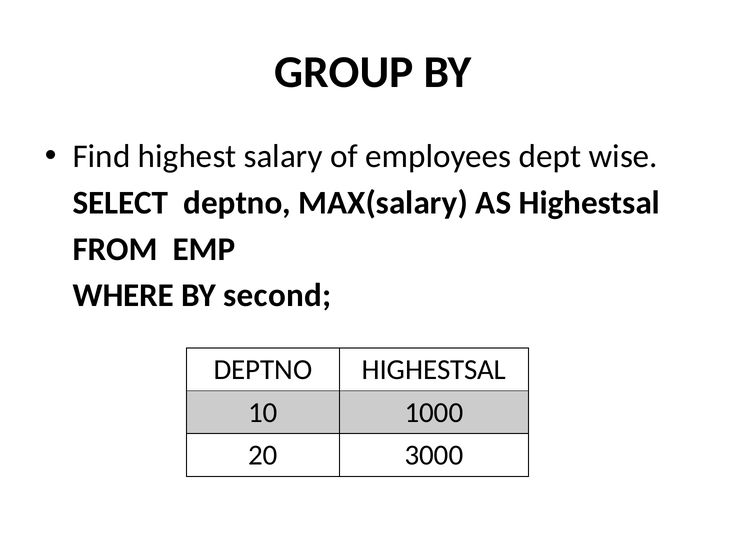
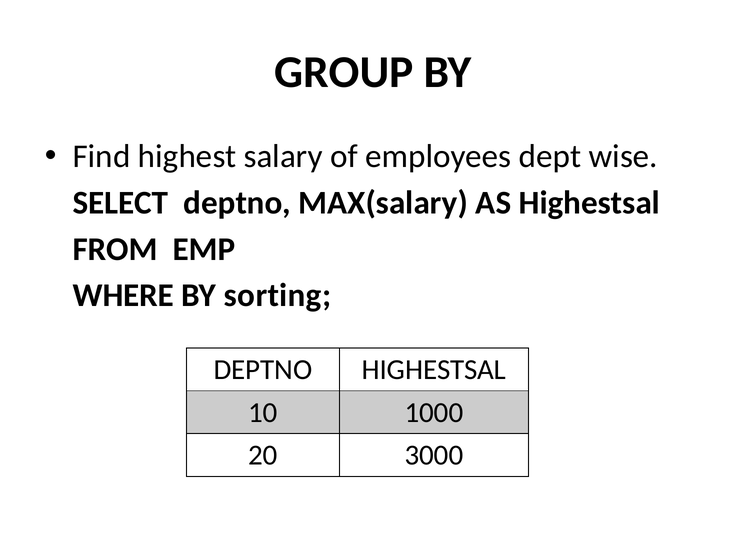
second: second -> sorting
